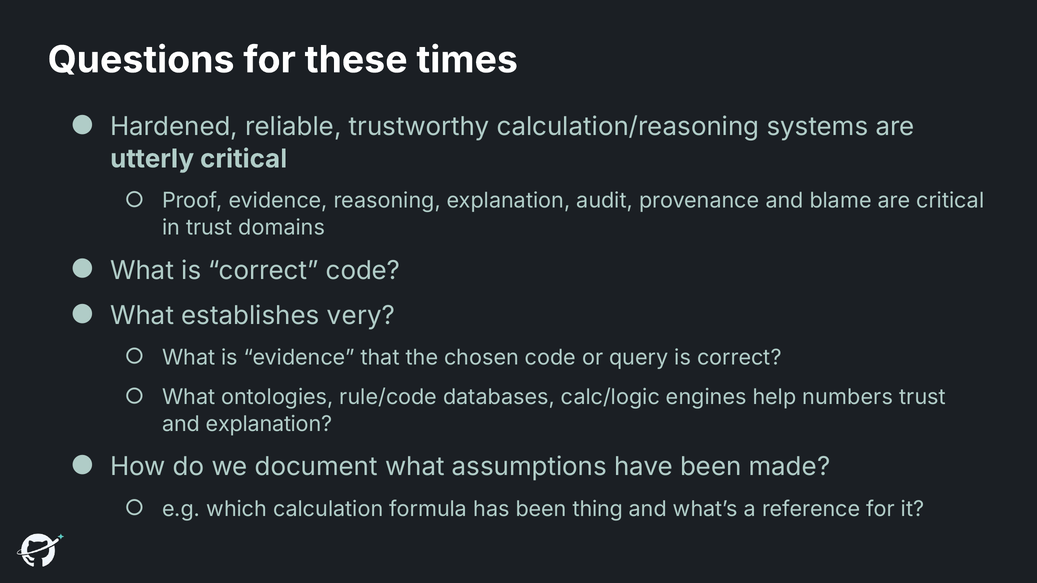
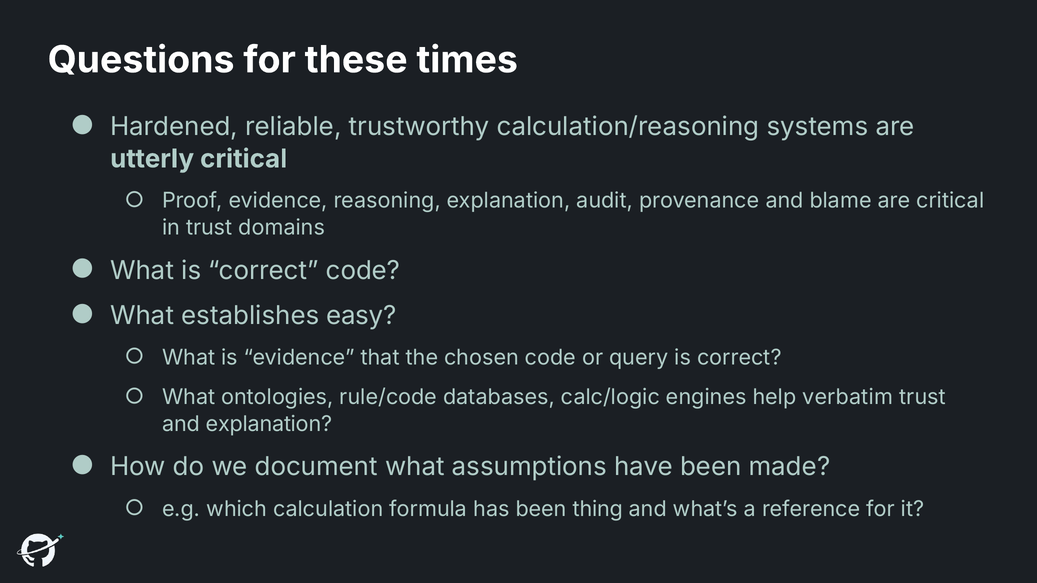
very: very -> easy
numbers: numbers -> verbatim
